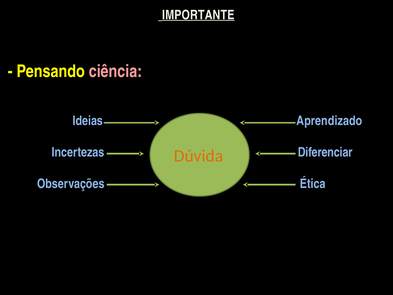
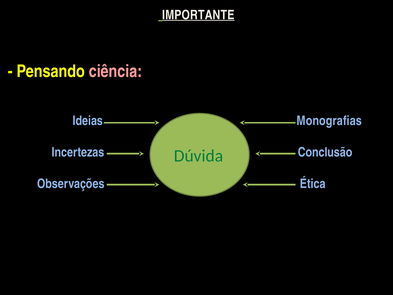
Aprendizado: Aprendizado -> Monografias
Diferenciar: Diferenciar -> Conclusão
Dúvida colour: orange -> green
